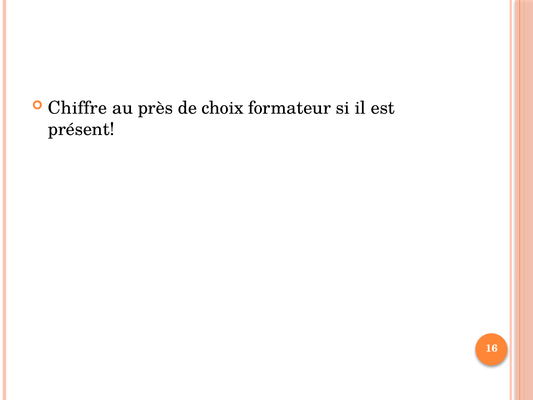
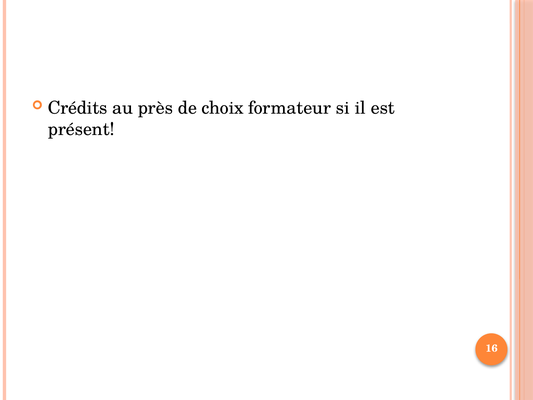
Chiffre: Chiffre -> Crédits
